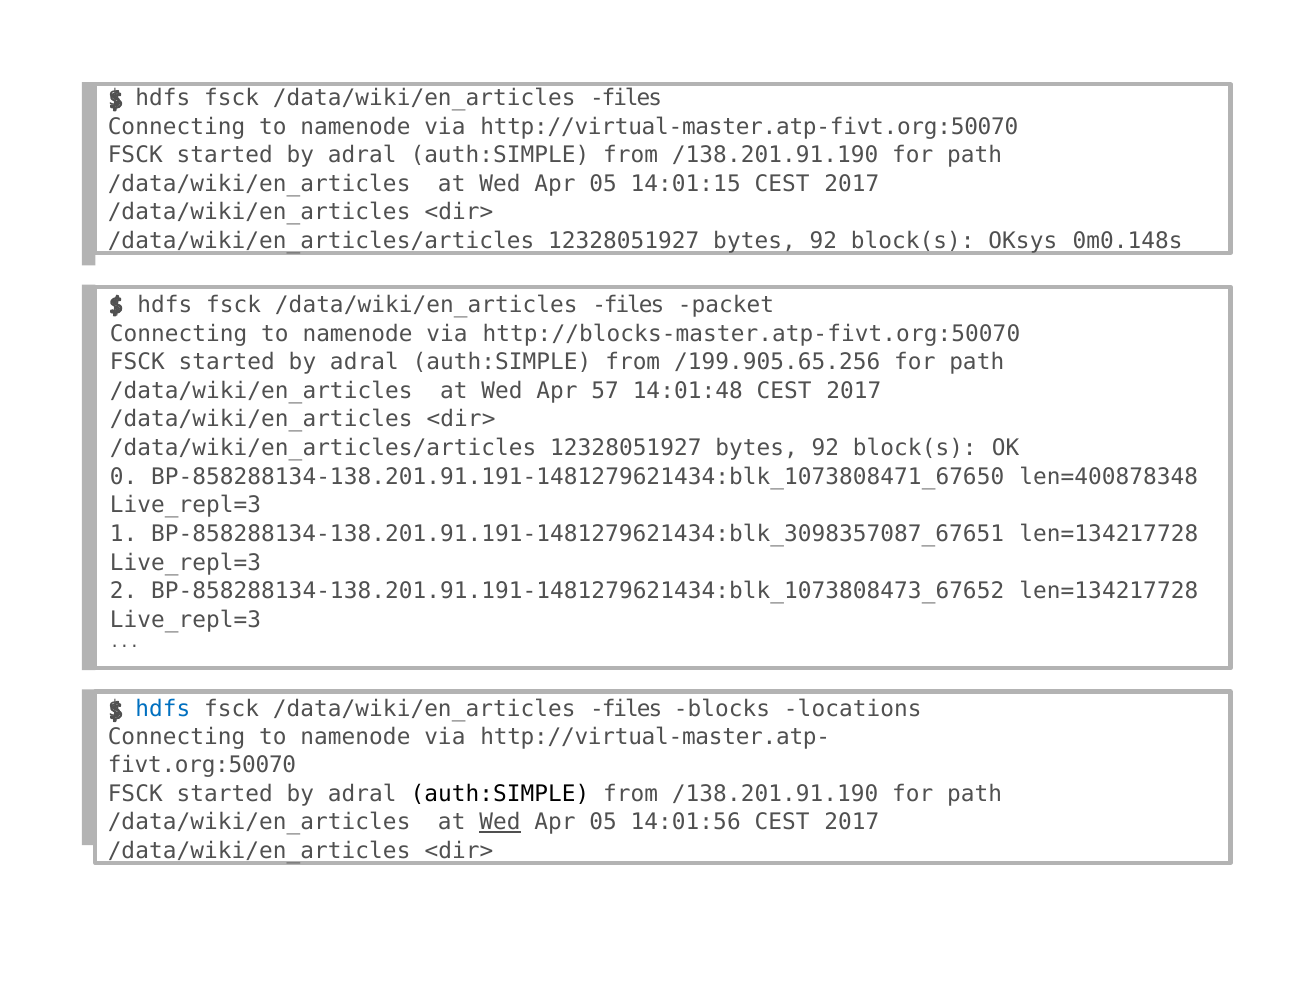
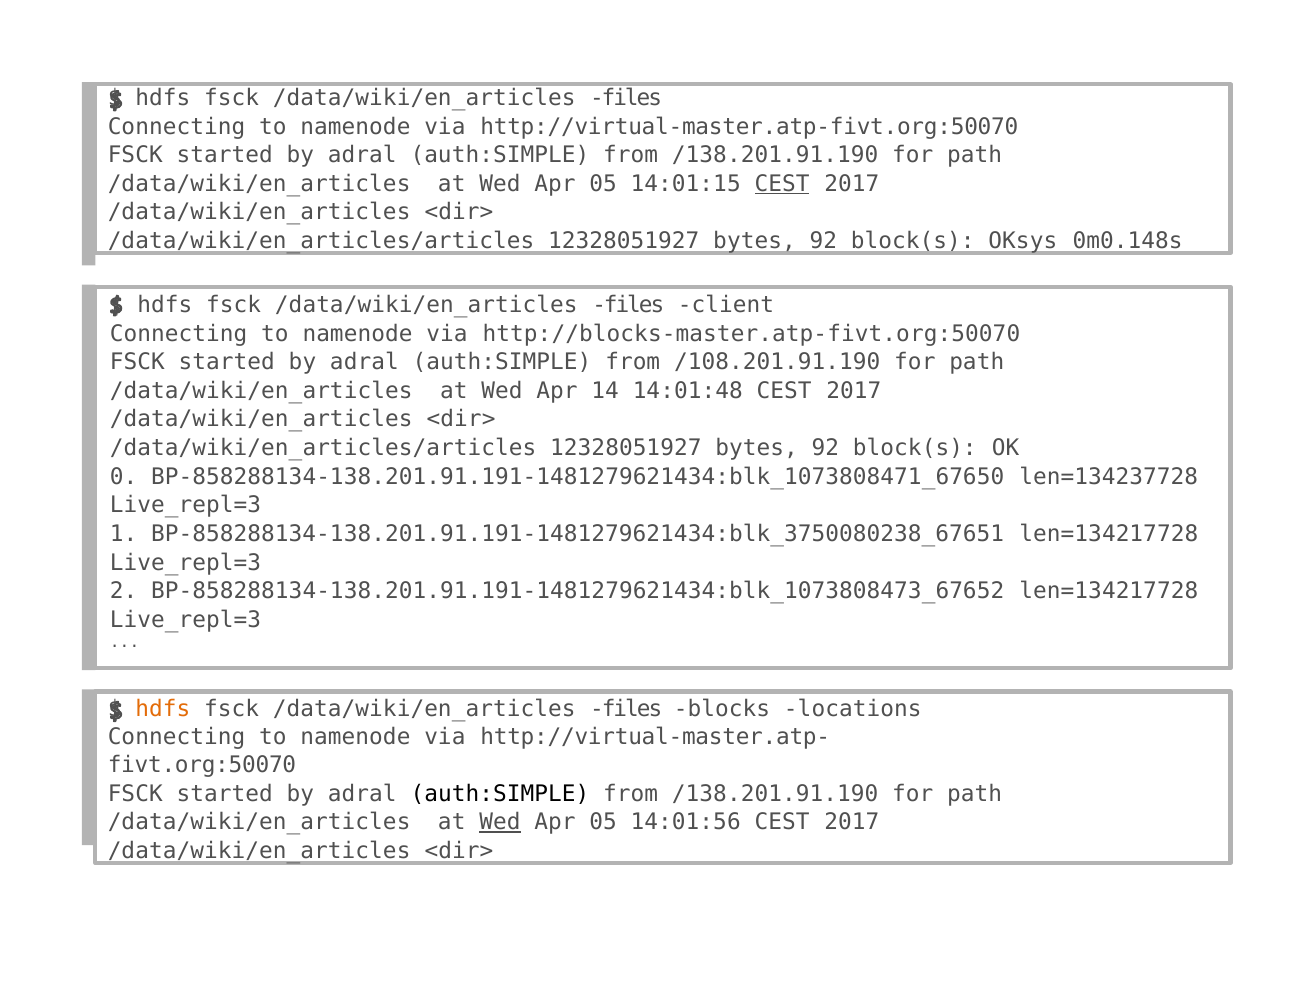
CEST at (782, 184) underline: none -> present
packet: packet -> client
/199.905.65.256: /199.905.65.256 -> /108.201.91.190
57: 57 -> 14
len=400878348: len=400878348 -> len=134237728
BP-858288134-138.201.91.191-1481279621434:blk_3098357087_67651: BP-858288134-138.201.91.191-1481279621434:blk_3098357087_67651 -> BP-858288134-138.201.91.191-1481279621434:blk_3750080238_67651
hdfs at (163, 708) colour: blue -> orange
